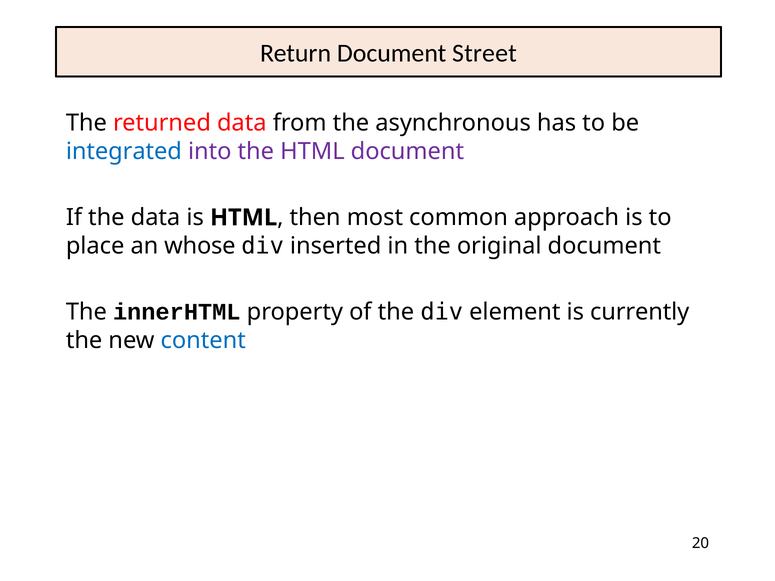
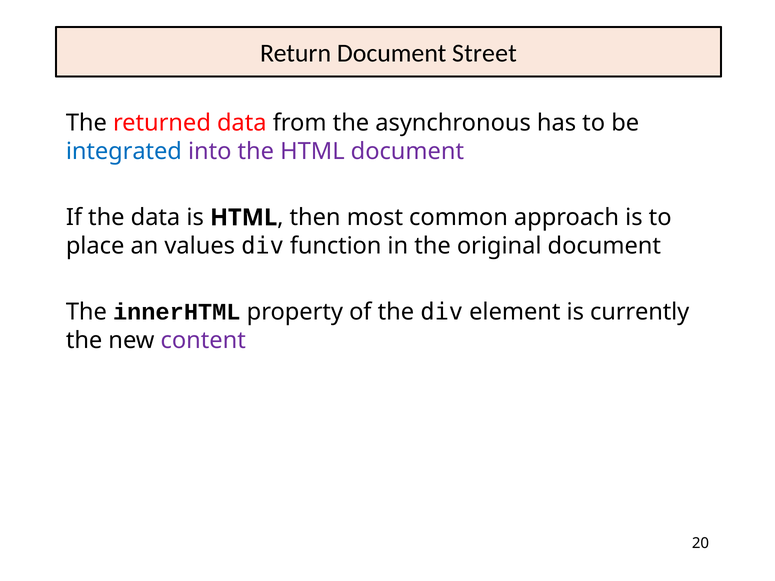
whose: whose -> values
inserted: inserted -> function
content colour: blue -> purple
